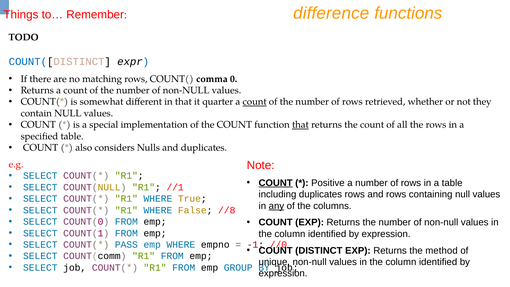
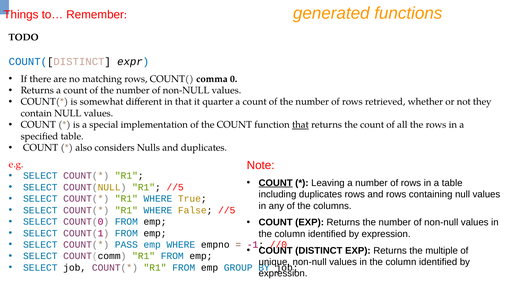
difference: difference -> generated
count at (255, 102) underline: present -> none
Positive: Positive -> Leaving
R1 //1: //1 -> //5
any underline: present -> none
False //8: //8 -> //5
method: method -> multiple
